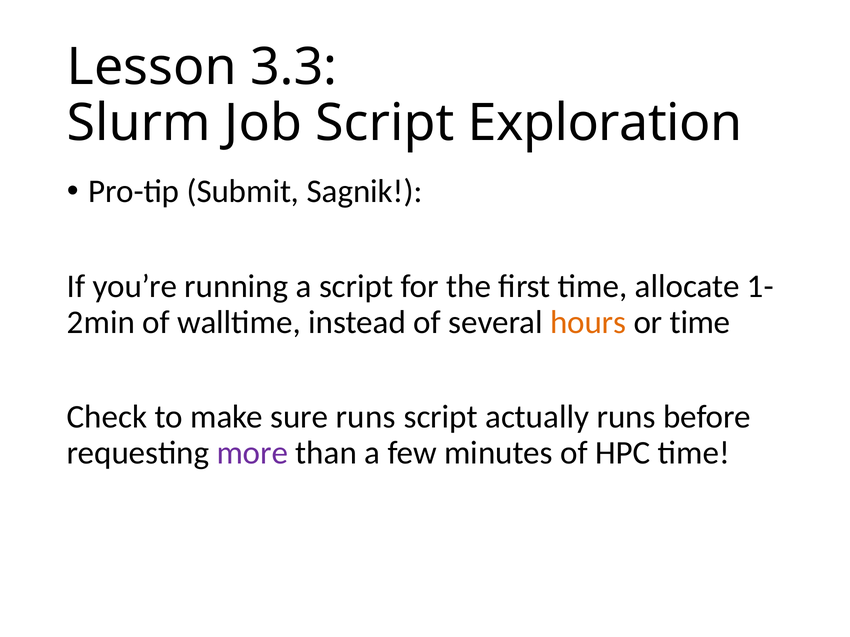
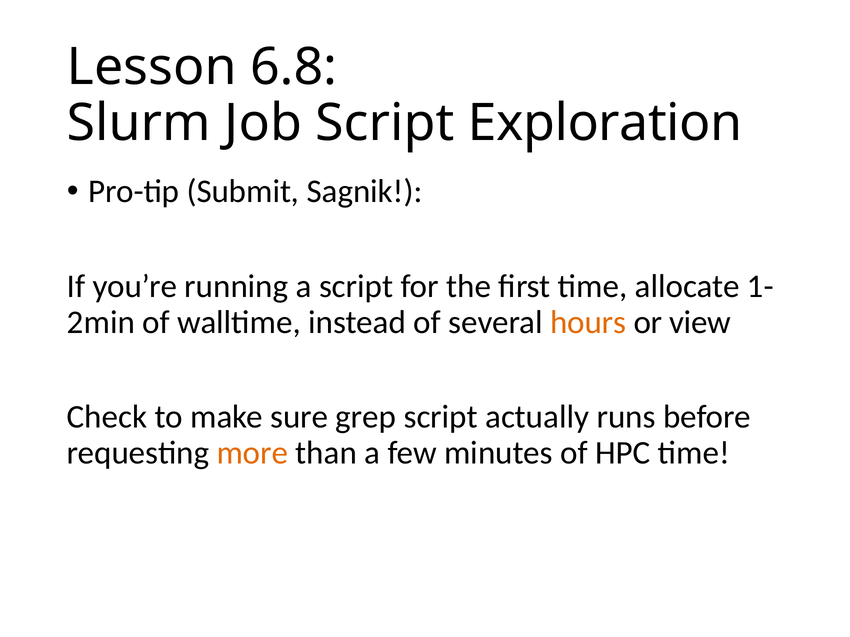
3.3: 3.3 -> 6.8
or time: time -> view
sure runs: runs -> grep
more colour: purple -> orange
